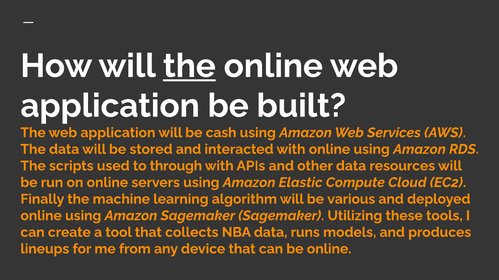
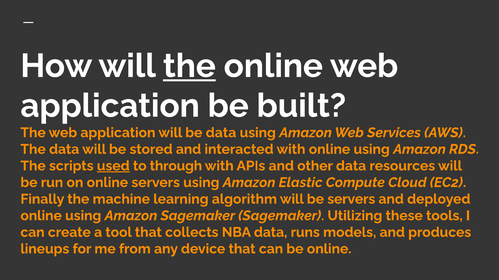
be cash: cash -> data
used underline: none -> present
be various: various -> servers
